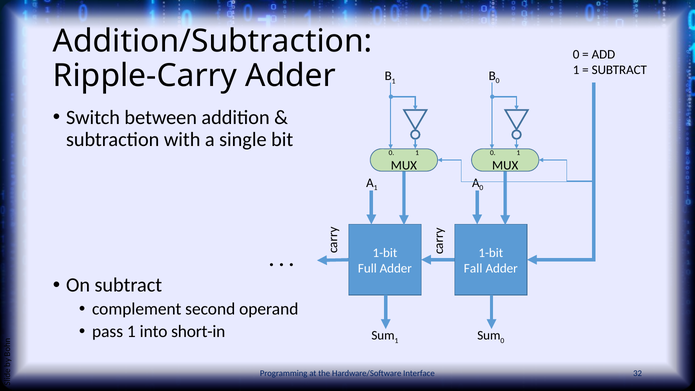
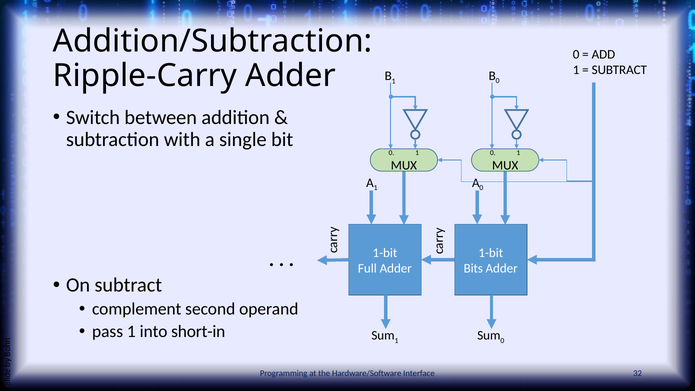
Fall: Fall -> Bits
